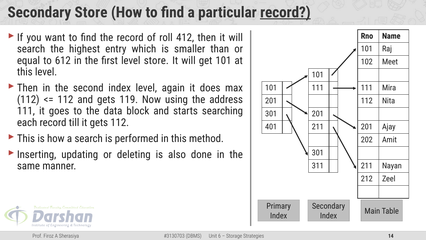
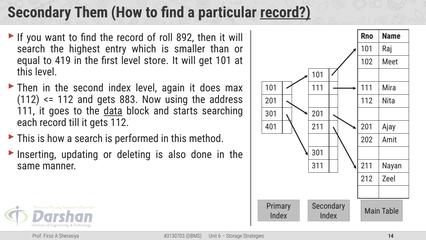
Secondary Store: Store -> Them
412: 412 -> 892
612: 612 -> 419
119: 119 -> 883
data underline: none -> present
